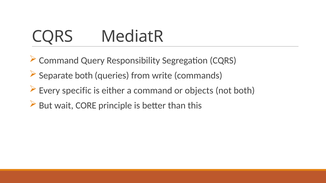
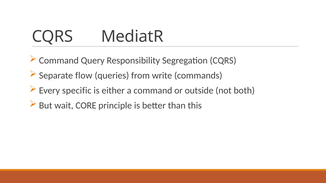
Separate both: both -> flow
objects: objects -> outside
